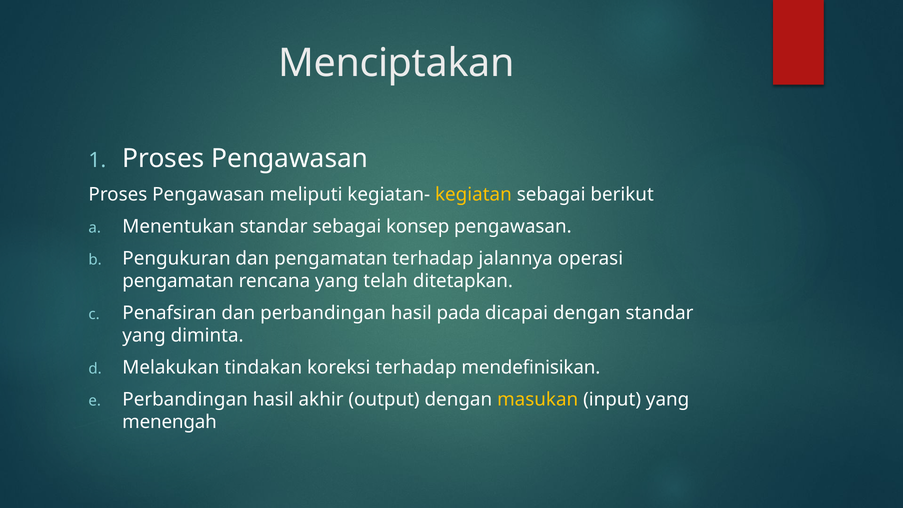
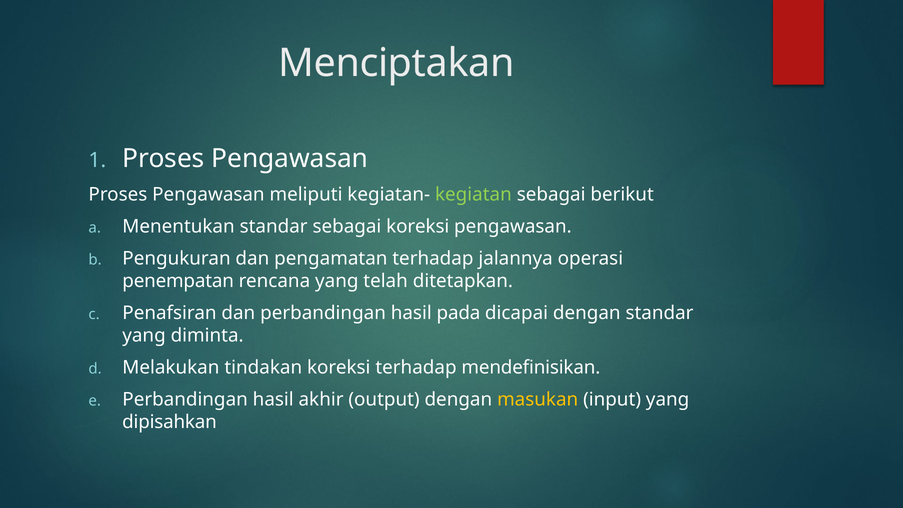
kegiatan colour: yellow -> light green
sebagai konsep: konsep -> koreksi
pengamatan at (178, 281): pengamatan -> penempatan
menengah: menengah -> dipisahkan
